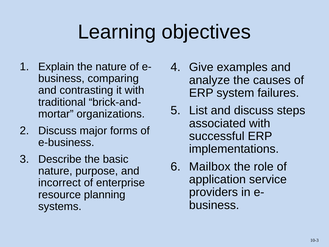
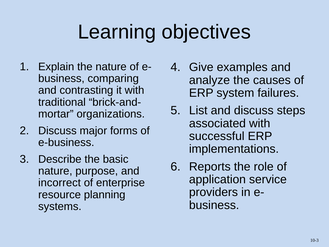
Mailbox: Mailbox -> Reports
